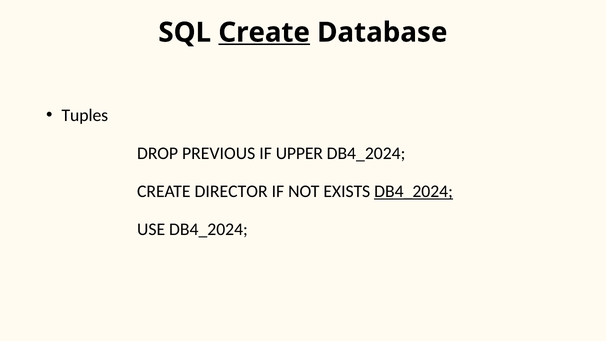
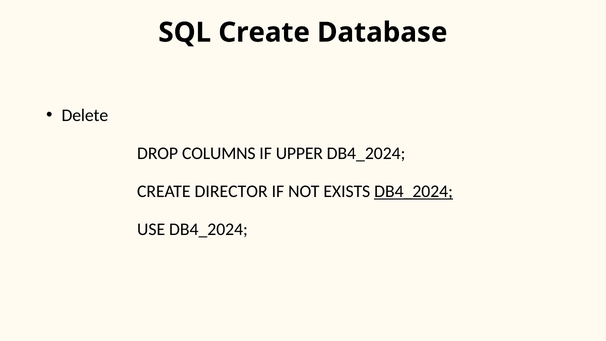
Create at (264, 32) underline: present -> none
Tuples: Tuples -> Delete
PREVIOUS: PREVIOUS -> COLUMNS
